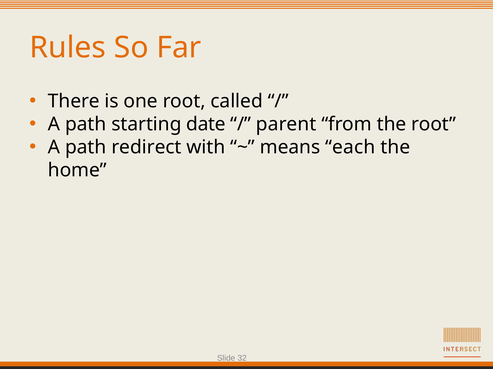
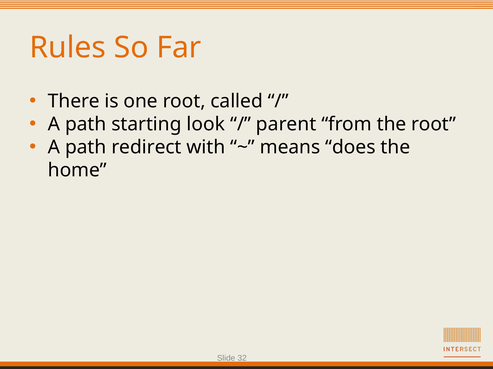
date: date -> look
each: each -> does
